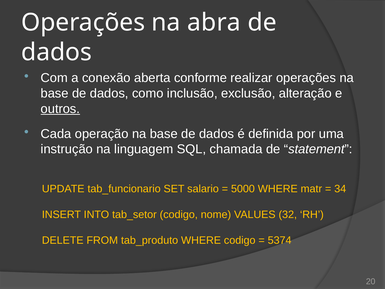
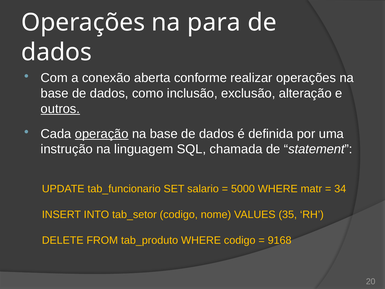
abra: abra -> para
operação underline: none -> present
32: 32 -> 35
5374: 5374 -> 9168
